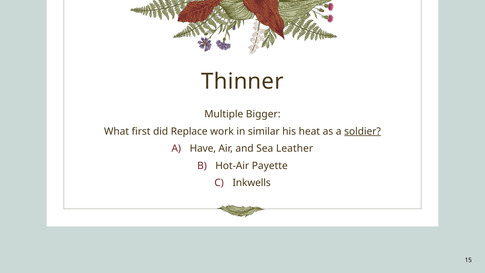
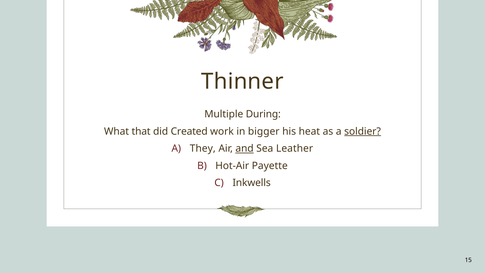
Bigger: Bigger -> During
first: first -> that
Replace: Replace -> Created
similar: similar -> bigger
Have: Have -> They
and underline: none -> present
